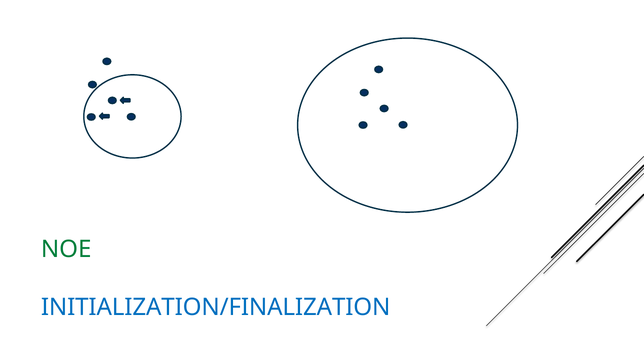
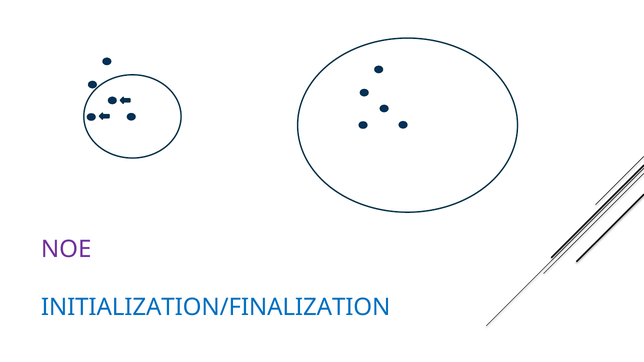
NOE at (66, 250) colour: green -> purple
